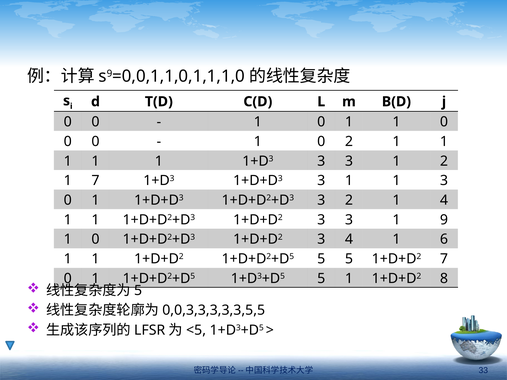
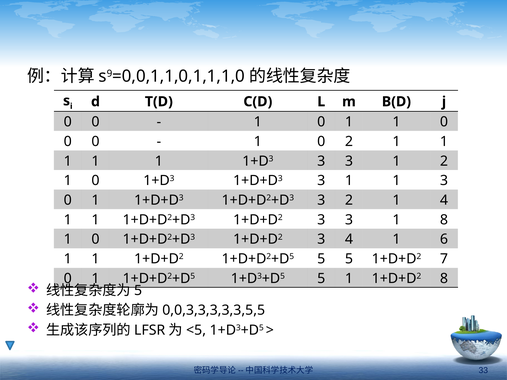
7 at (95, 181): 7 -> 0
1 9: 9 -> 8
